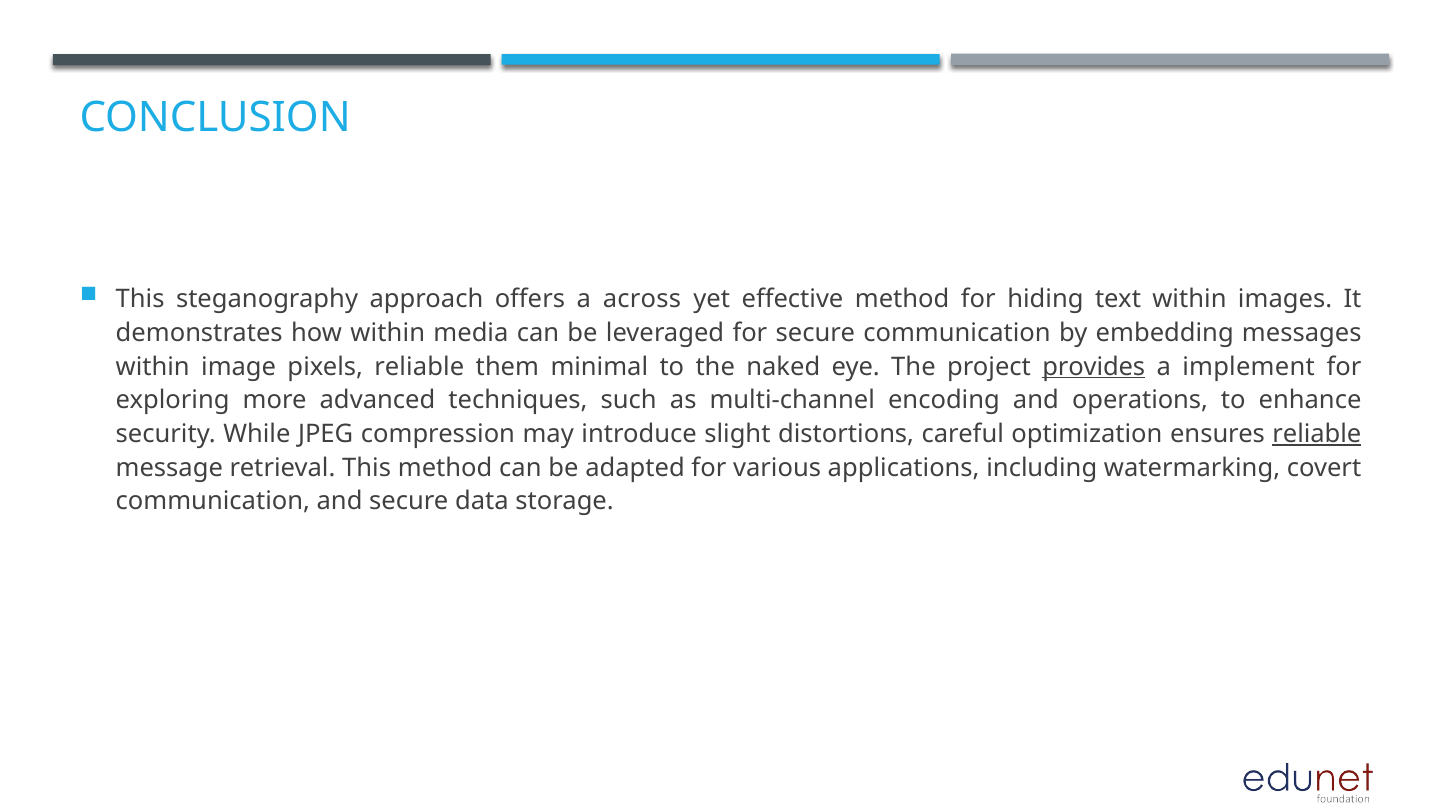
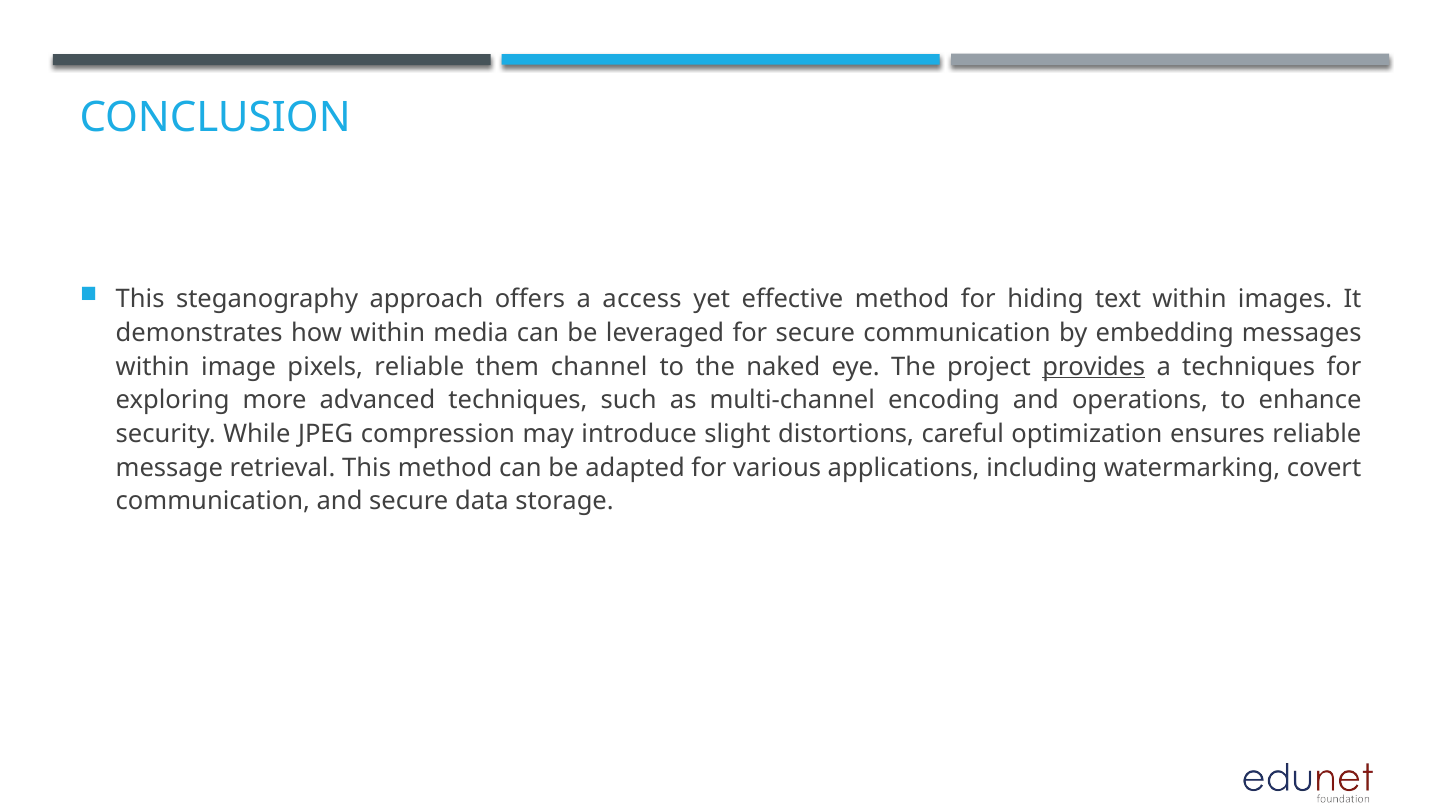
across: across -> access
minimal: minimal -> channel
a implement: implement -> techniques
reliable at (1317, 434) underline: present -> none
